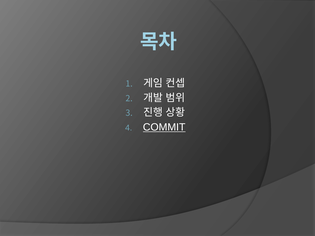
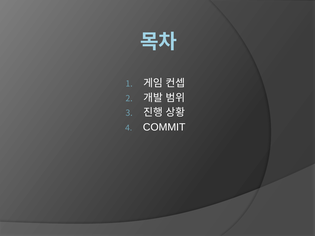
COMMIT underline: present -> none
